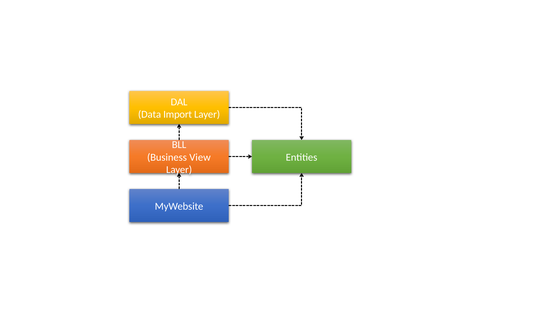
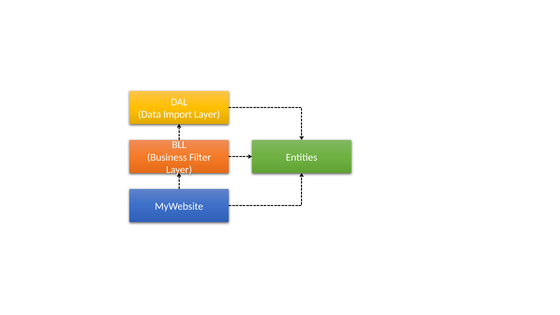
View: View -> Filter
